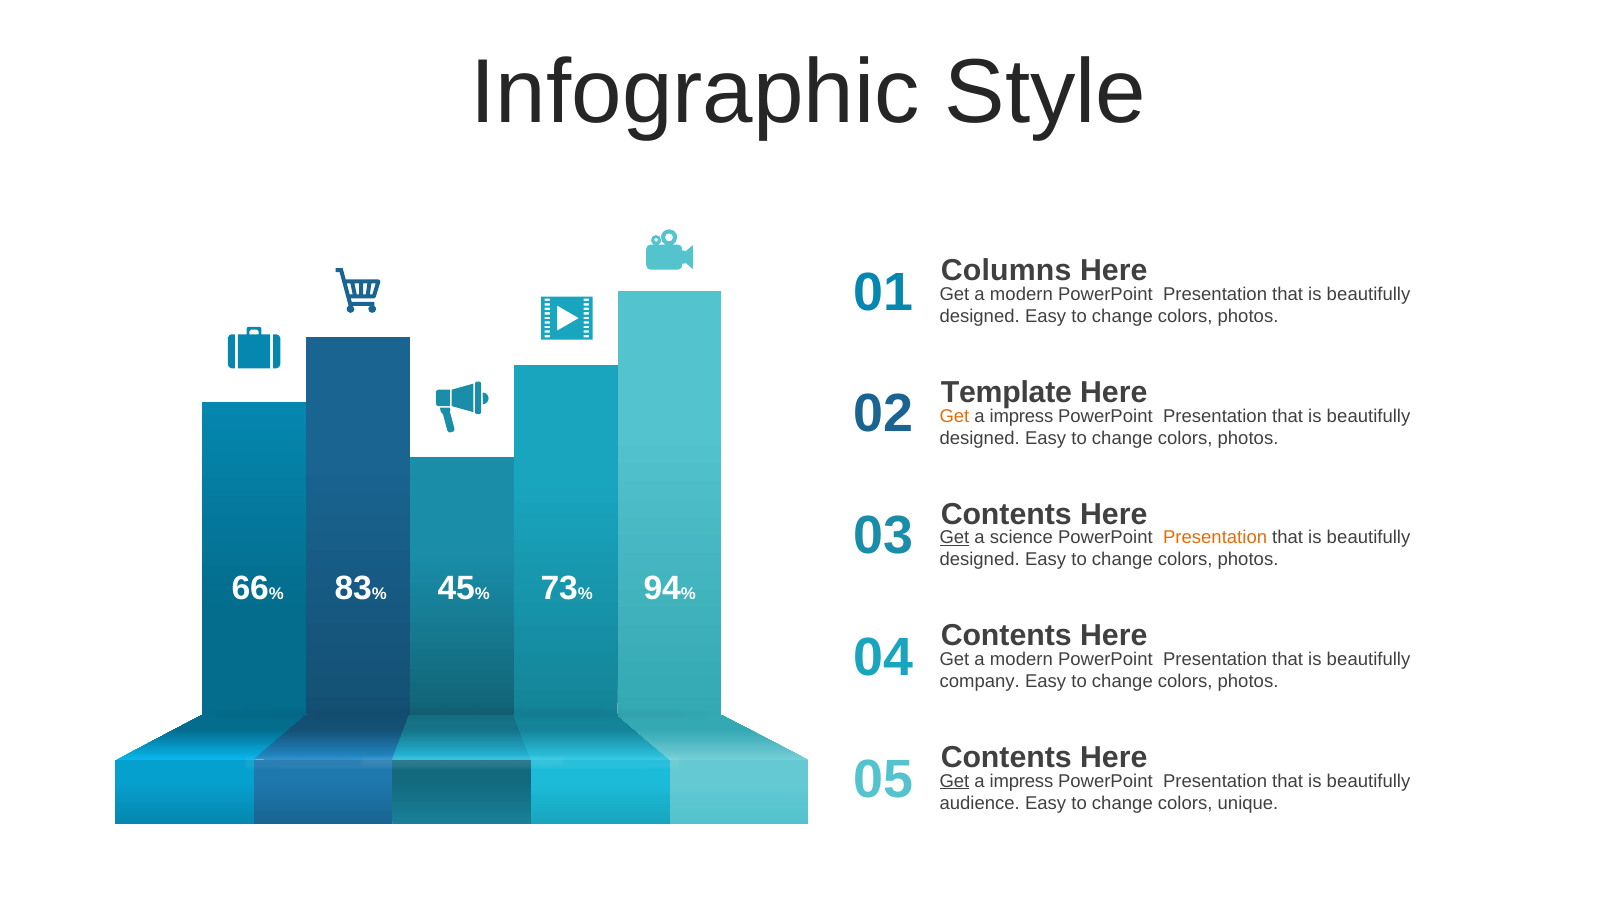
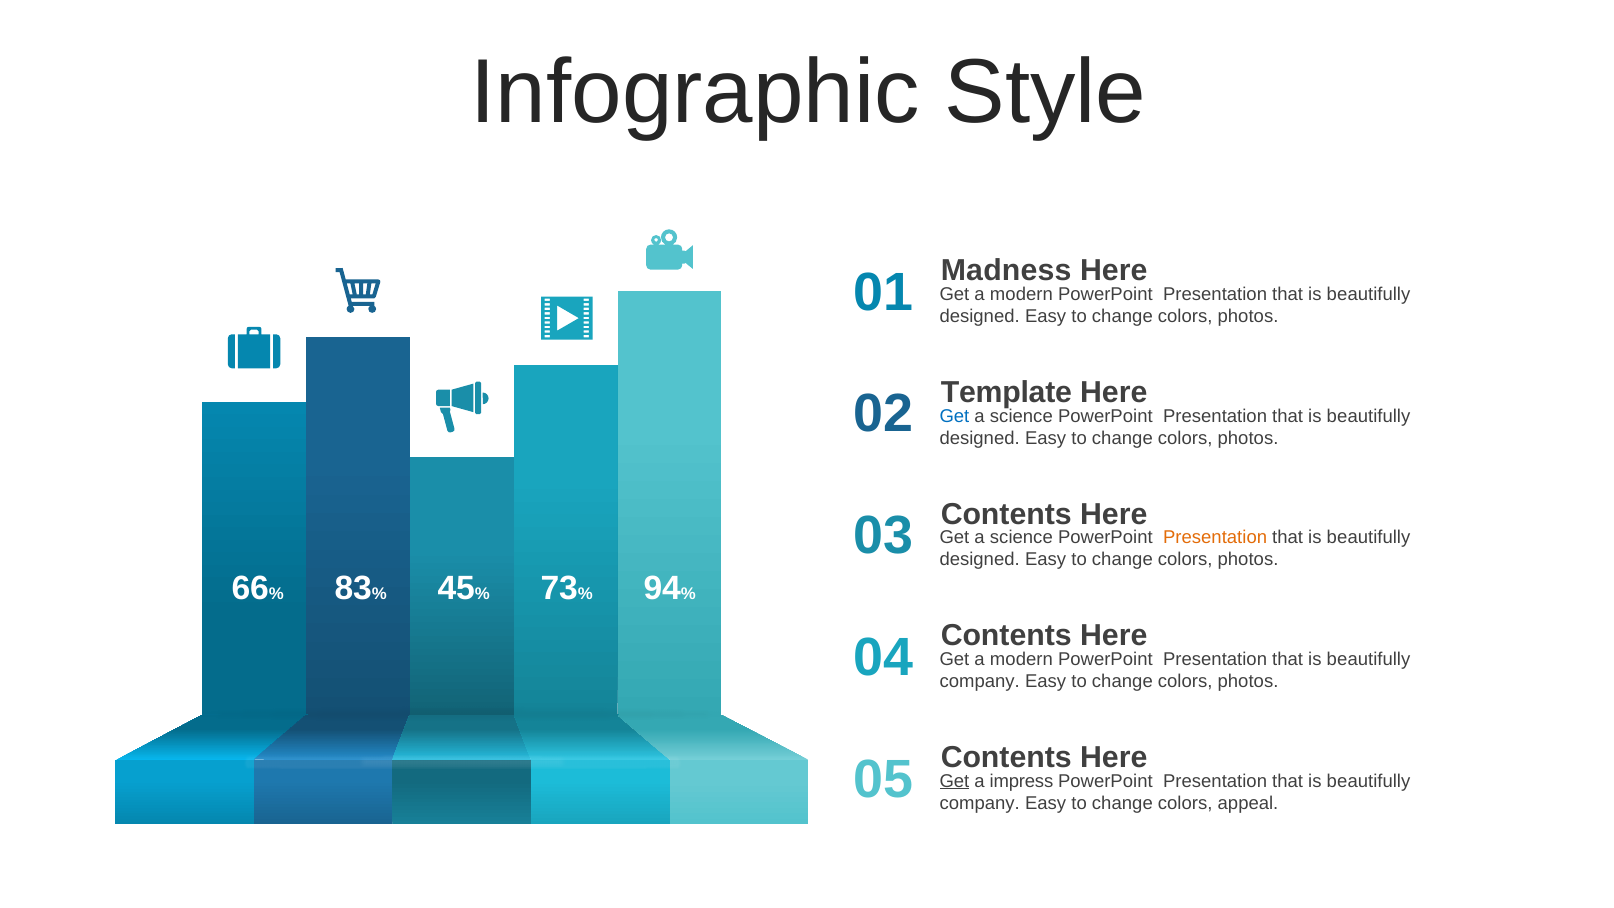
Columns: Columns -> Madness
Get at (954, 416) colour: orange -> blue
impress at (1021, 416): impress -> science
Get at (954, 538) underline: present -> none
audience at (980, 803): audience -> company
unique: unique -> appeal
